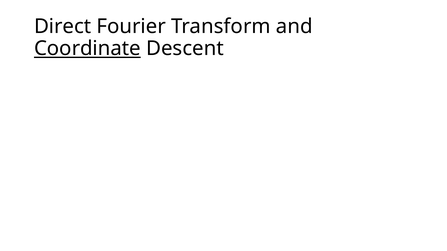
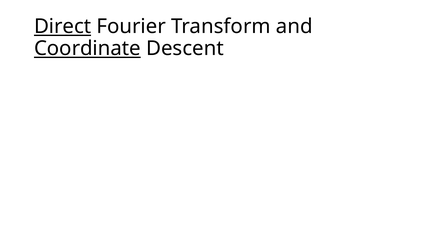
Direct underline: none -> present
